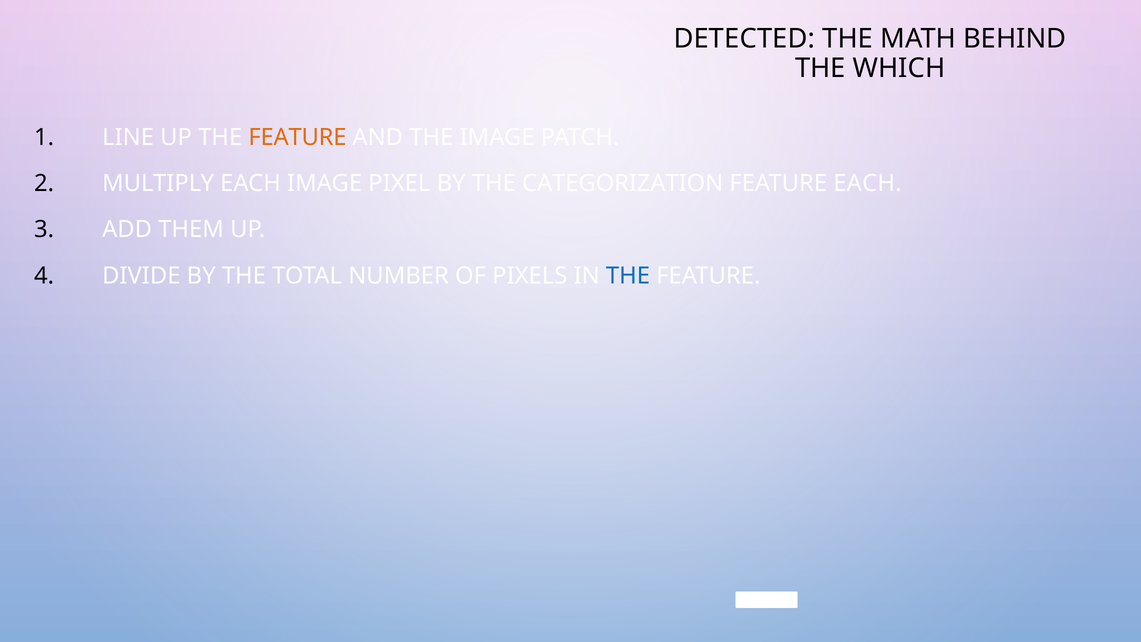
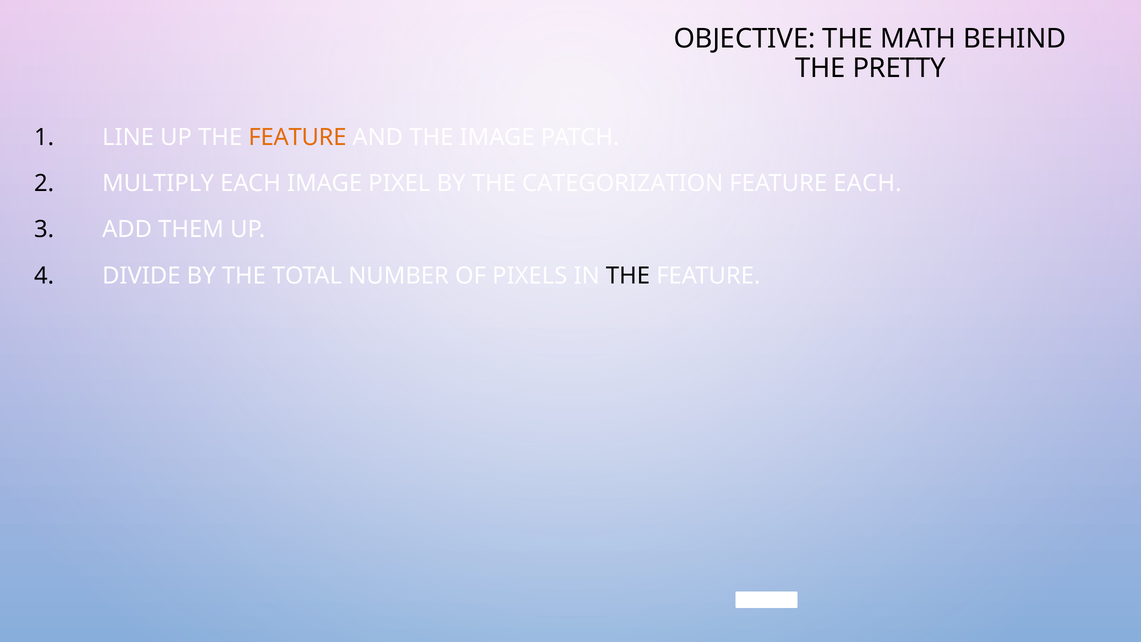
DETECTED: DETECTED -> OBJECTIVE
WHICH: WHICH -> PRETTY
THE at (628, 276) colour: blue -> black
